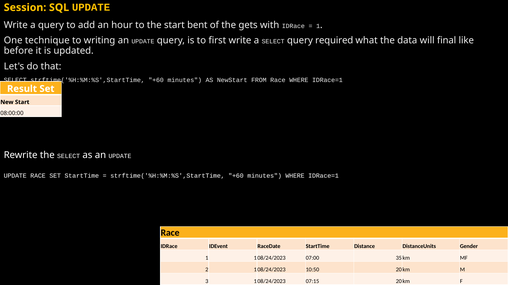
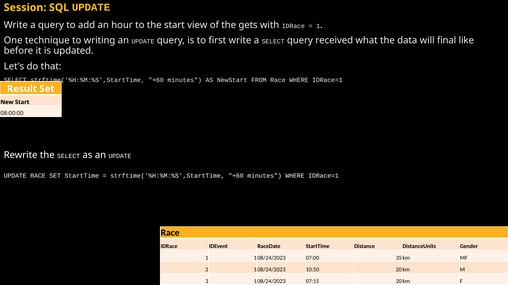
bent: bent -> view
required: required -> received
